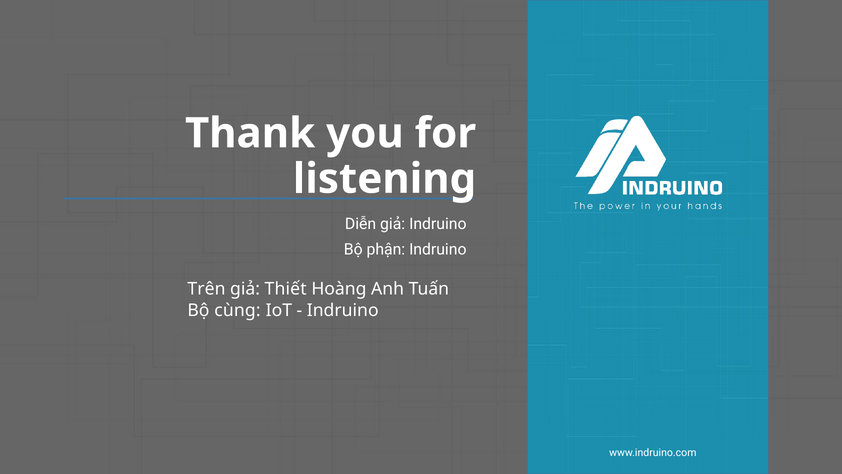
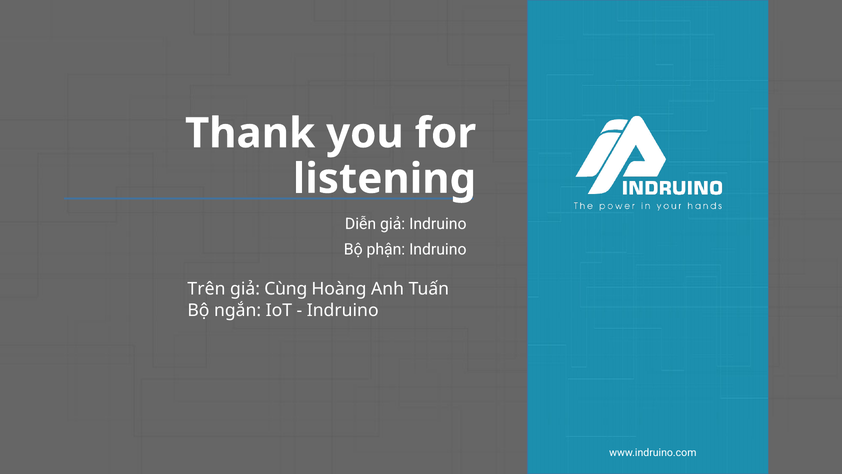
Thiết: Thiết -> Cùng
cùng: cùng -> ngắn
